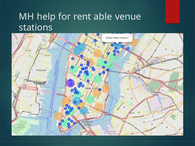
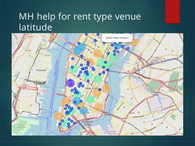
able: able -> type
stations: stations -> latitude
